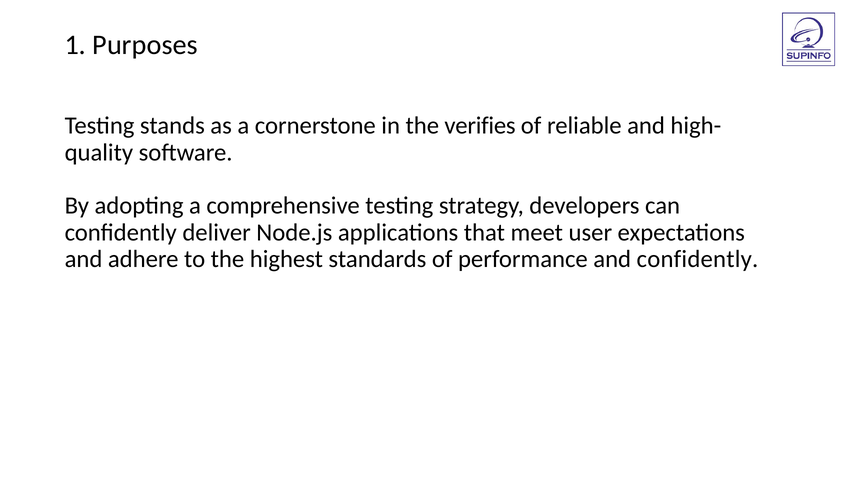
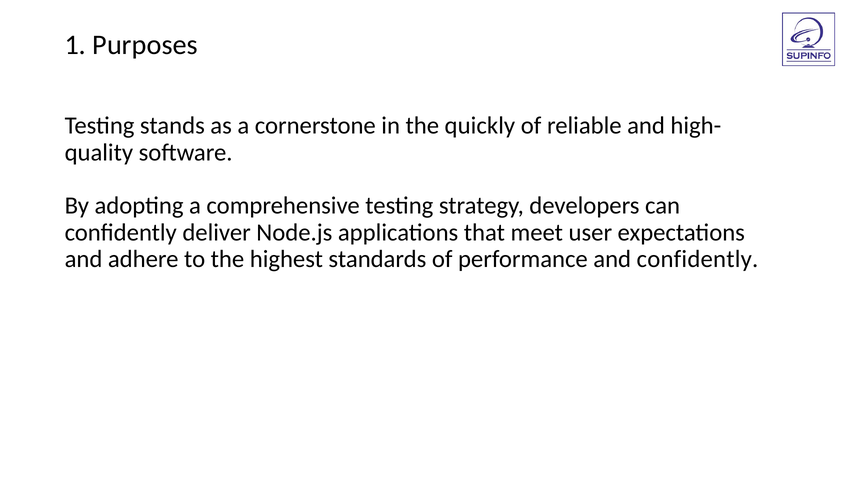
verifies: verifies -> quickly
